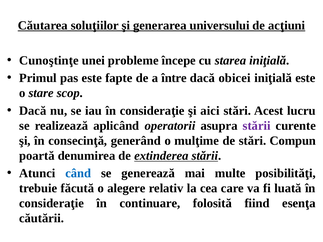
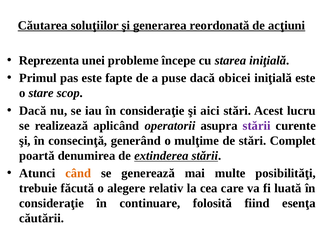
universului: universului -> reordonată
Cunoştinţe: Cunoştinţe -> Reprezenta
între: între -> puse
Compun: Compun -> Complet
când colour: blue -> orange
